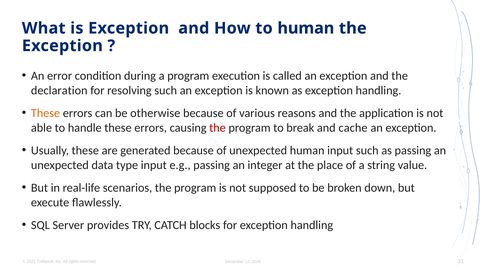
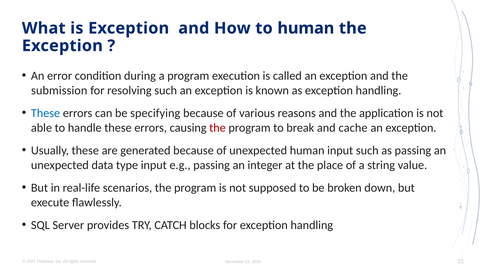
declaration: declaration -> submission
These at (46, 113) colour: orange -> blue
otherwise: otherwise -> specifying
